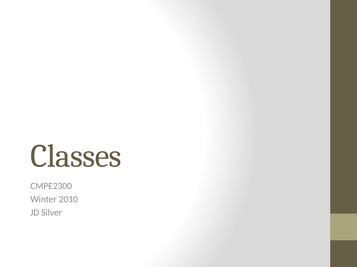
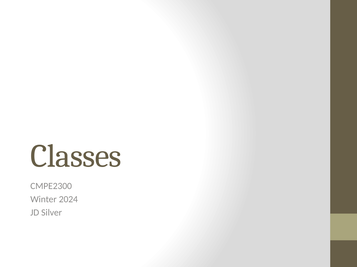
2010: 2010 -> 2024
